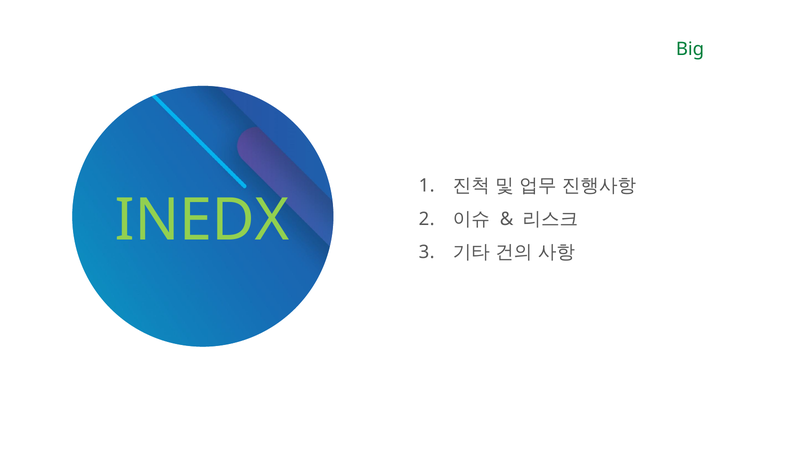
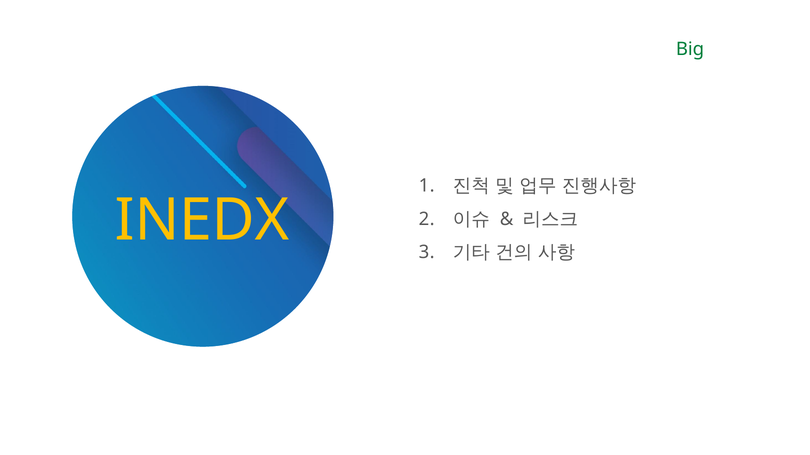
INEDX colour: light green -> yellow
